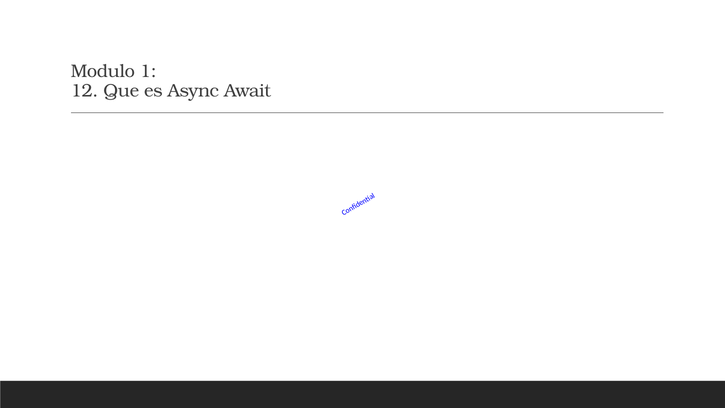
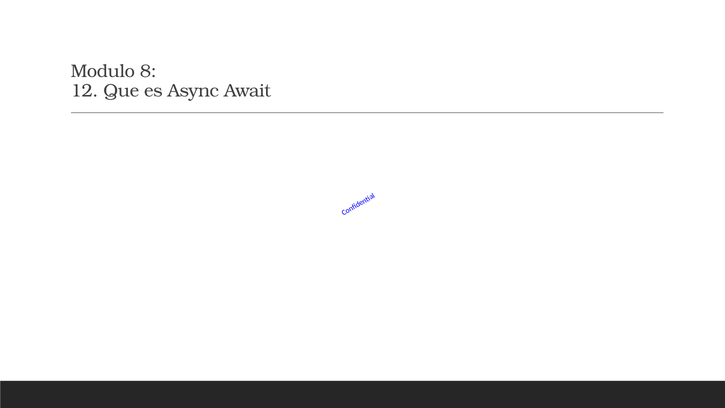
1: 1 -> 8
